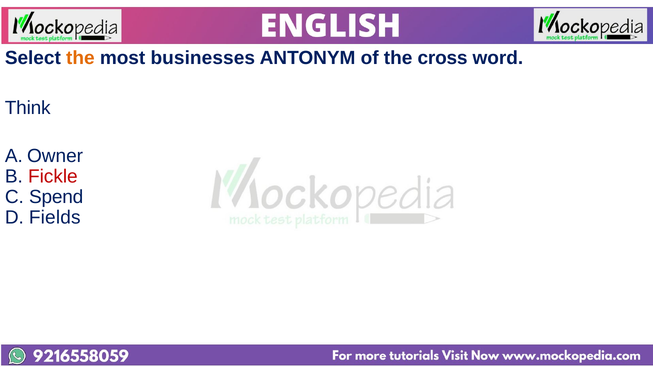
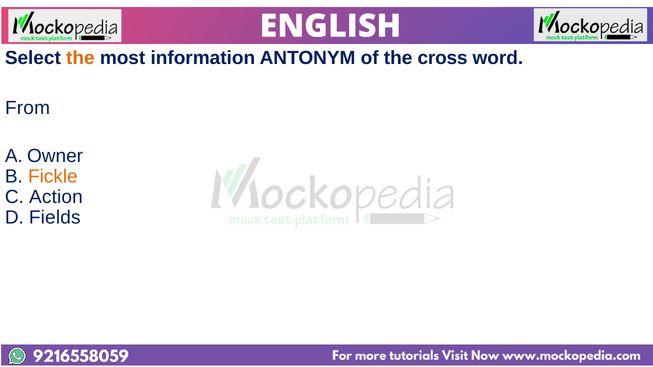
businesses: businesses -> information
Think: Think -> From
Fickle colour: red -> orange
Spend: Spend -> Action
